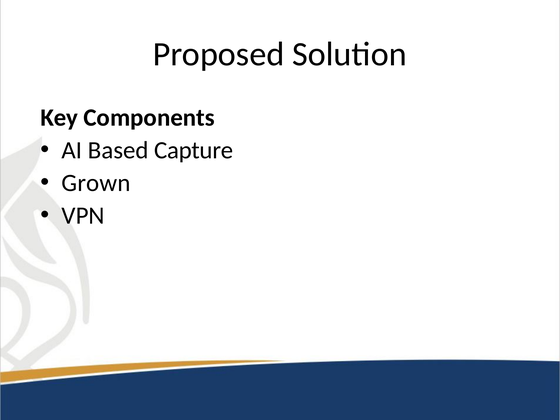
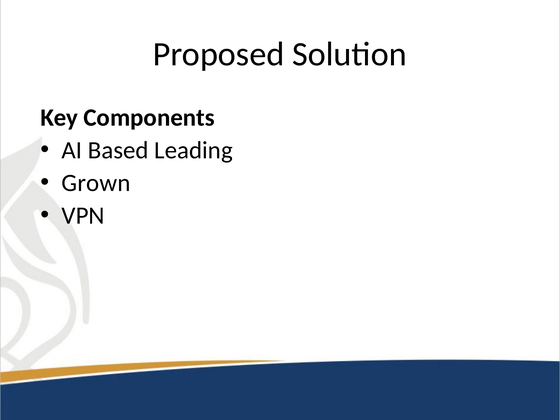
Capture: Capture -> Leading
